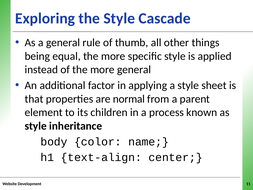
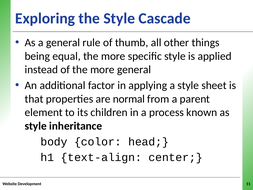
name: name -> head
